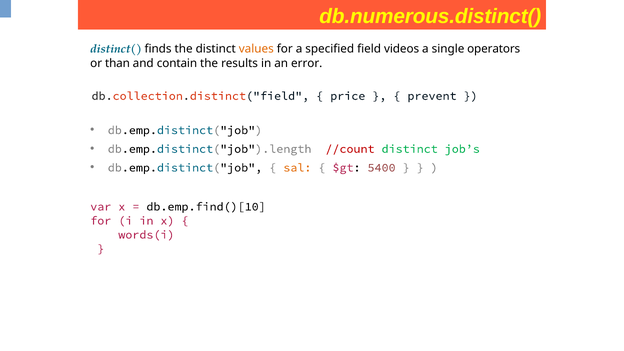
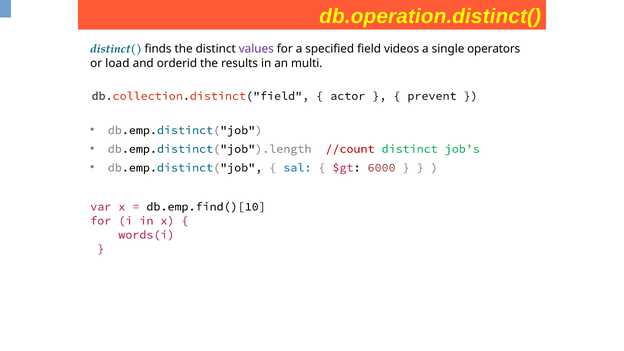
db.numerous.distinct(: db.numerous.distinct( -> db.operation.distinct(
values colour: orange -> purple
than: than -> load
contain: contain -> orderid
error: error -> multi
price: price -> actor
sal colour: orange -> blue
5400: 5400 -> 6000
